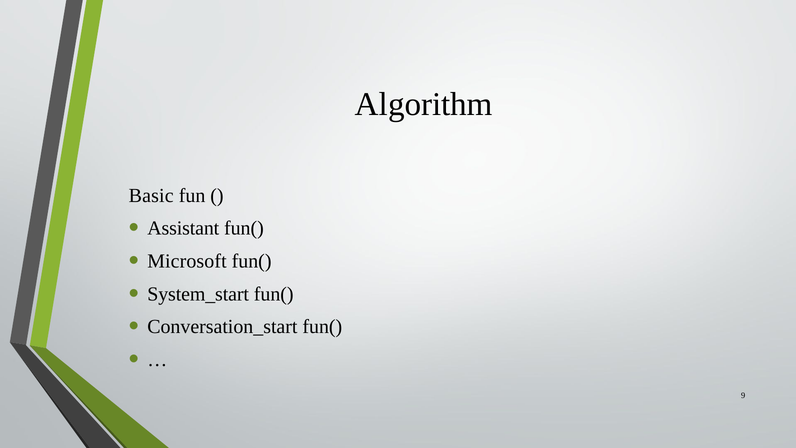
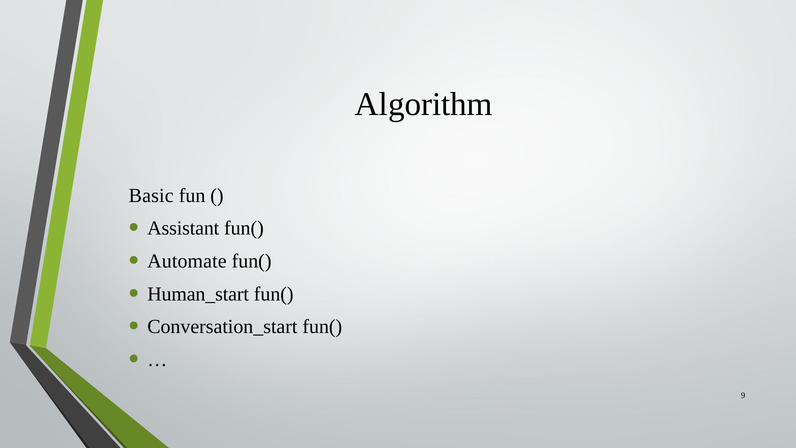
Microsoft: Microsoft -> Automate
System_start: System_start -> Human_start
